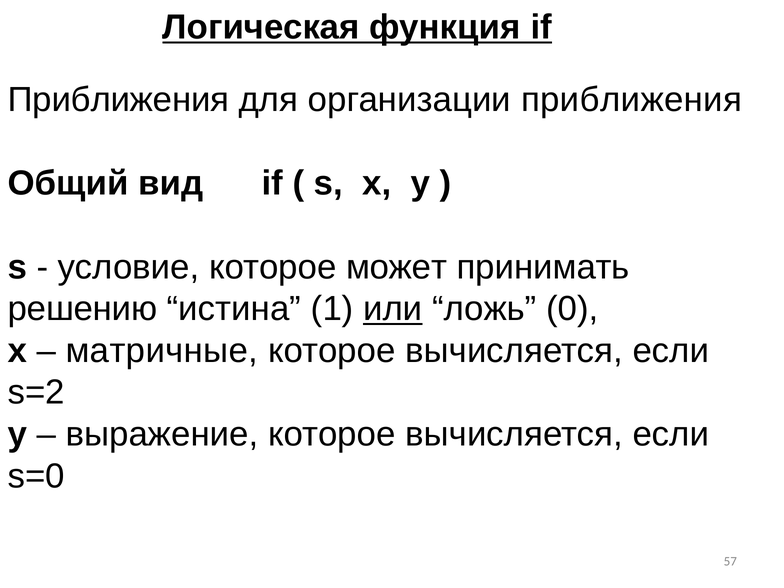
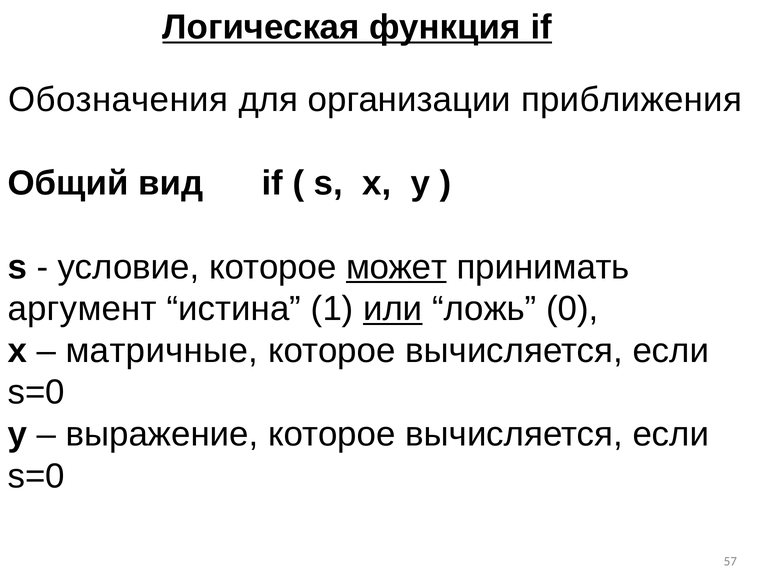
Приближения at (118, 100): Приближения -> Обозначения
может underline: none -> present
решению: решению -> аргумент
s=2 at (36, 392): s=2 -> s=0
